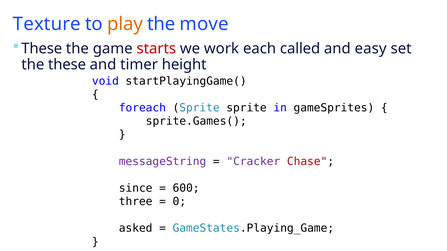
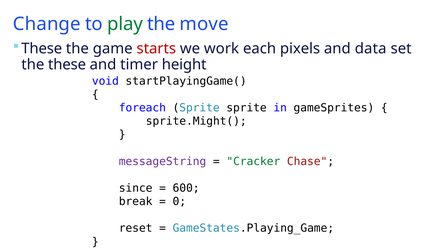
Texture: Texture -> Change
play colour: orange -> green
called: called -> pixels
easy: easy -> data
sprite.Games(: sprite.Games( -> sprite.Might(
Cracker colour: purple -> green
three: three -> break
asked: asked -> reset
